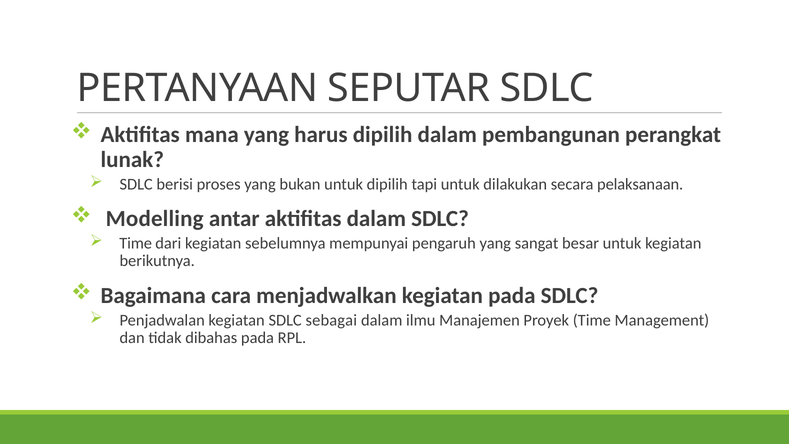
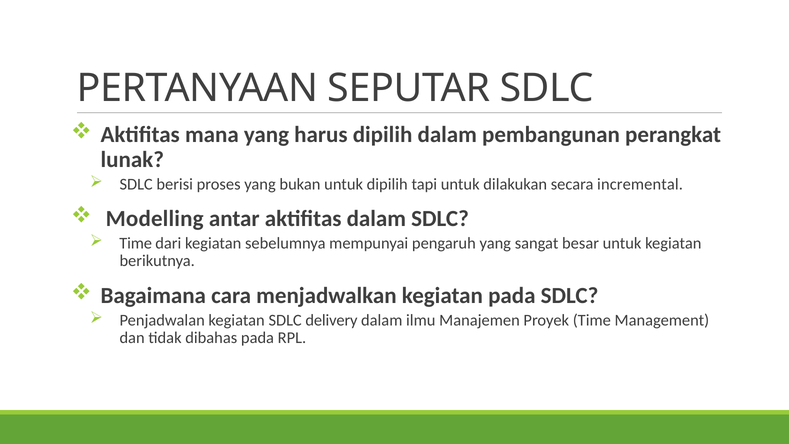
pelaksanaan: pelaksanaan -> incremental
sebagai: sebagai -> delivery
